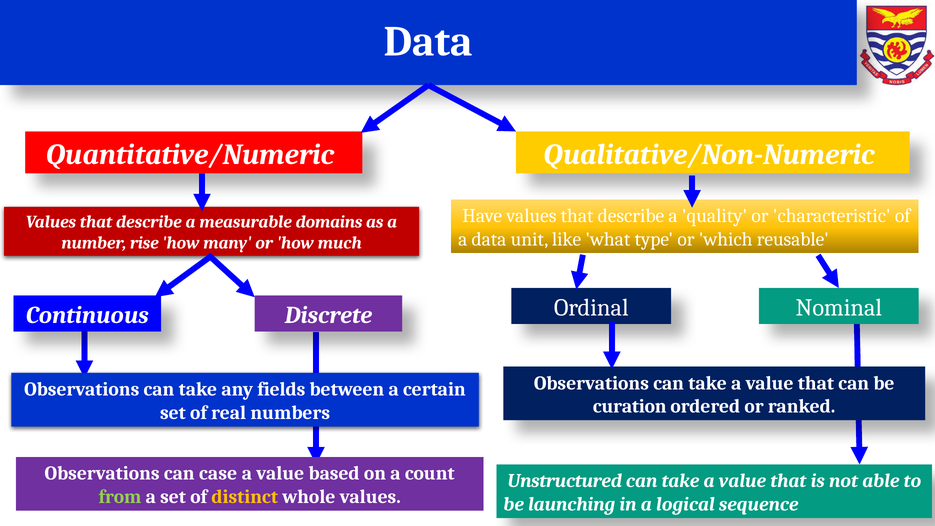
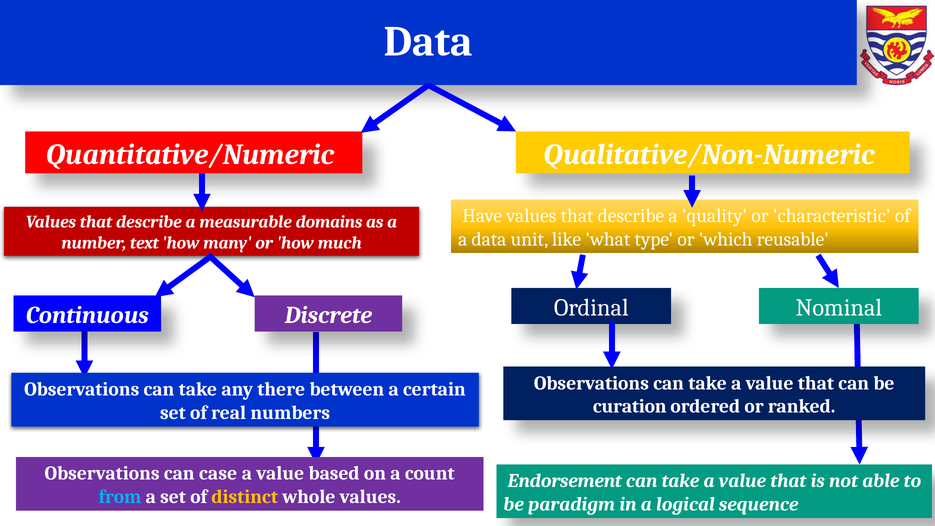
rise: rise -> text
fields: fields -> there
Unstructured: Unstructured -> Endorsement
from colour: light green -> light blue
launching: launching -> paradigm
